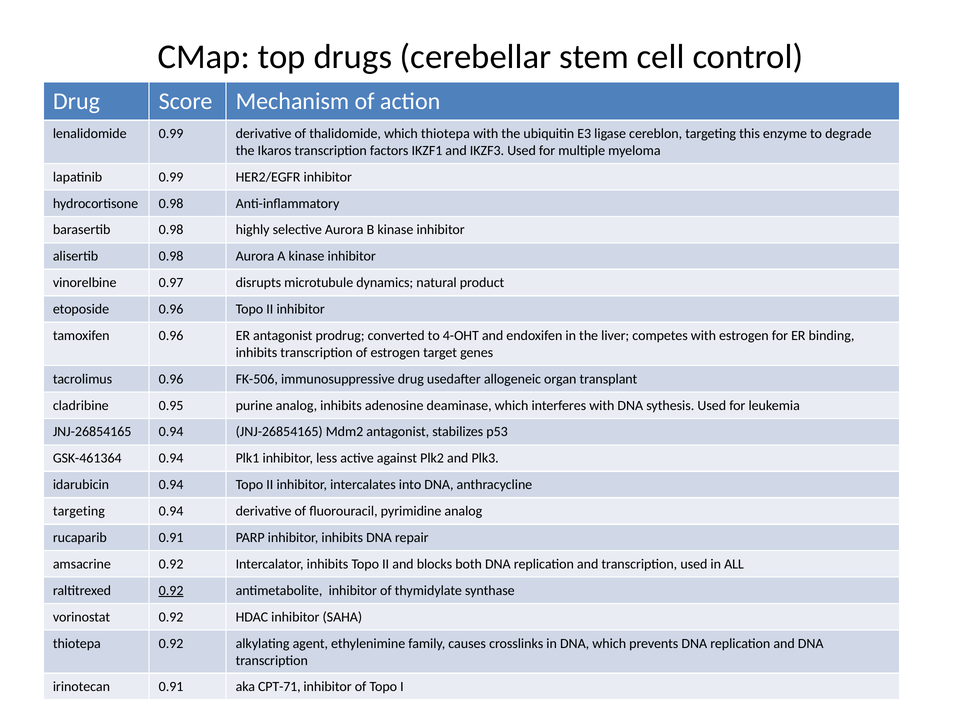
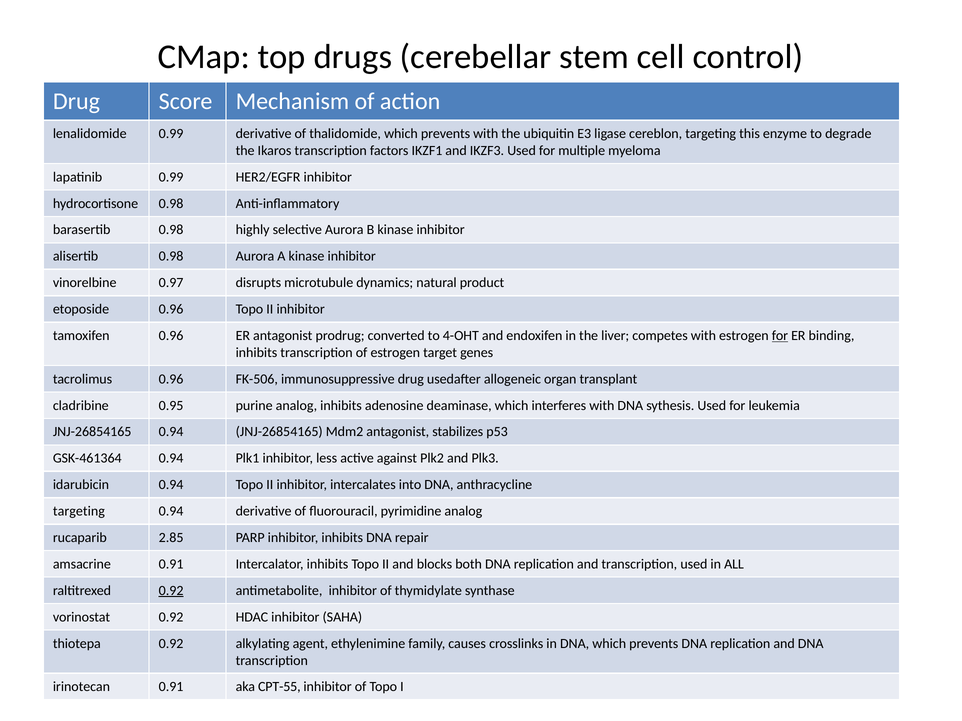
thalidomide which thiotepa: thiotepa -> prevents
for at (780, 336) underline: none -> present
rucaparib 0.91: 0.91 -> 2.85
amsacrine 0.92: 0.92 -> 0.91
CPT-71: CPT-71 -> CPT-55
